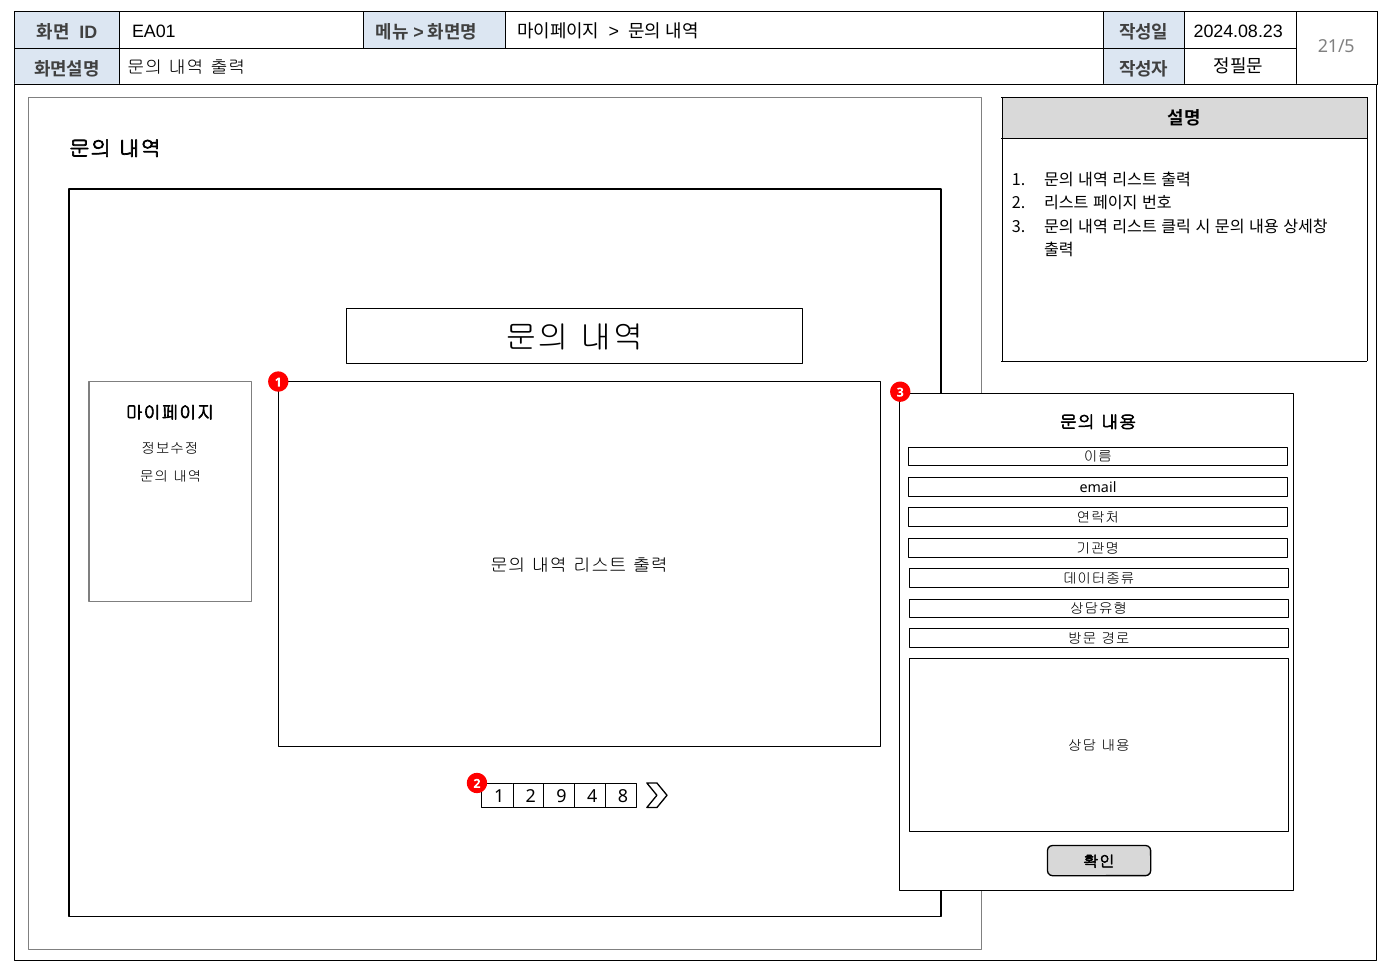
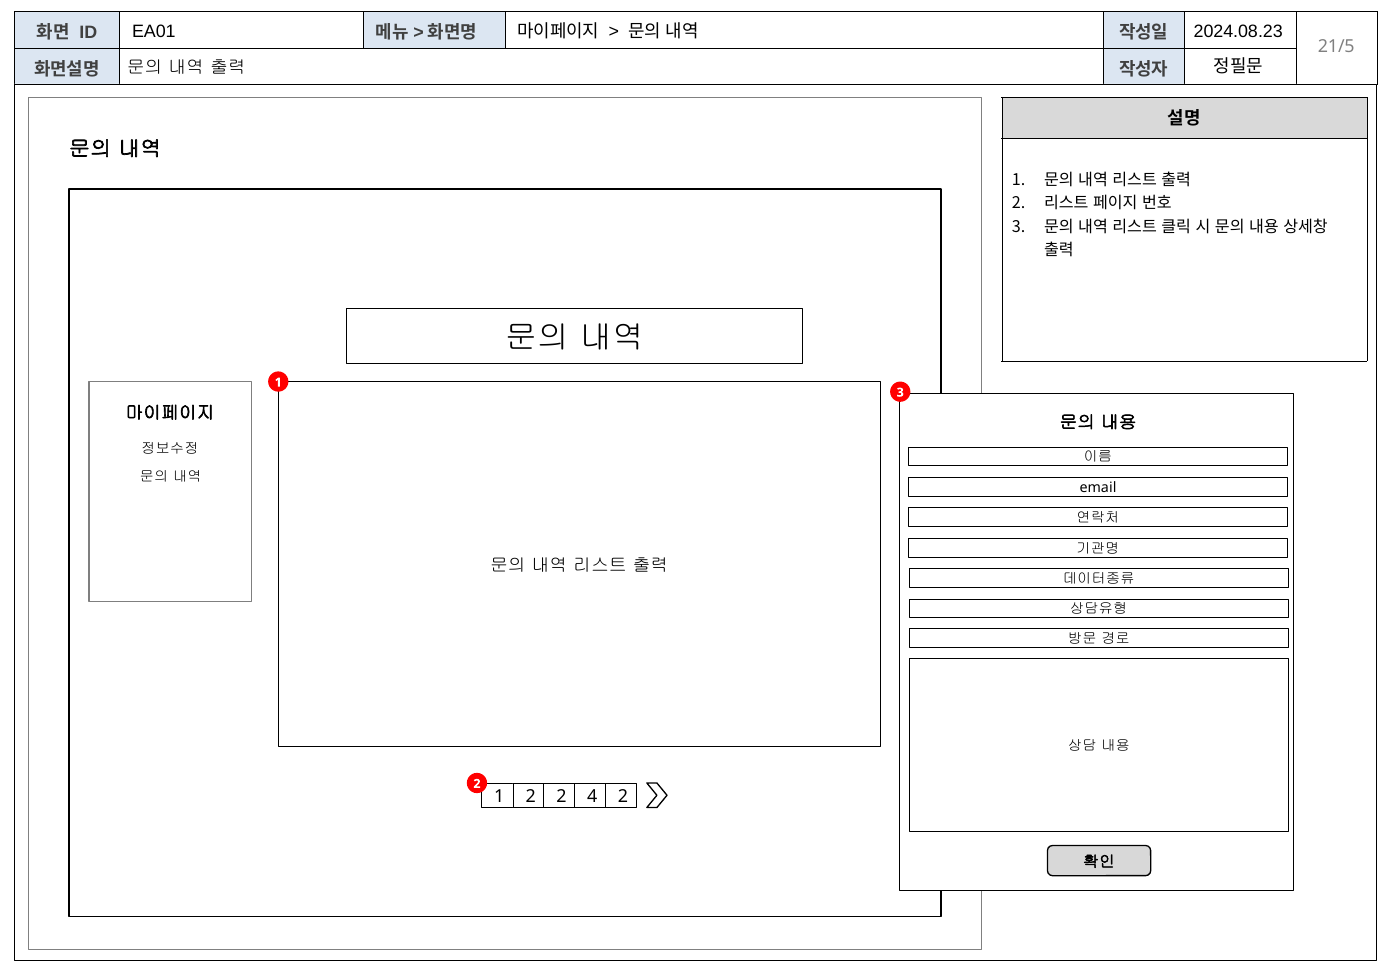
1 2 9: 9 -> 2
4 8: 8 -> 2
